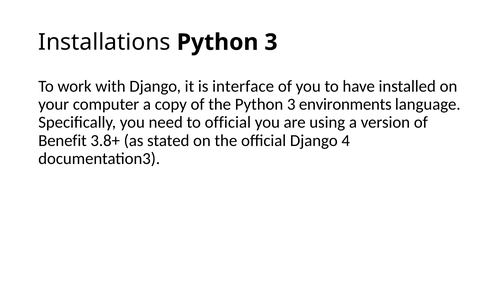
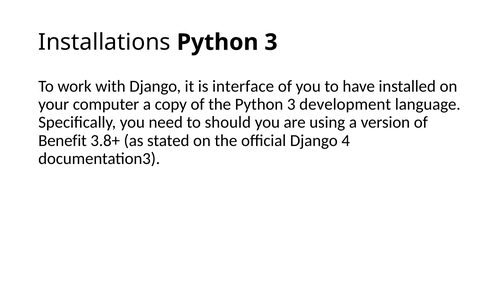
environments: environments -> development
to official: official -> should
